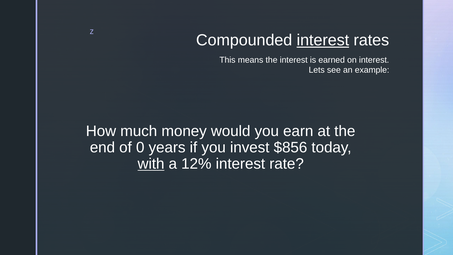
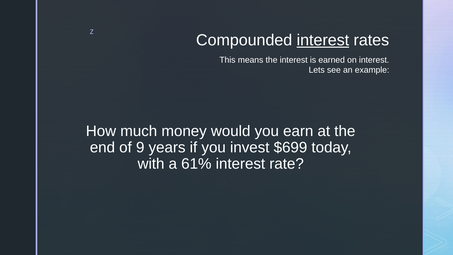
0: 0 -> 9
$856: $856 -> $699
with underline: present -> none
12%: 12% -> 61%
